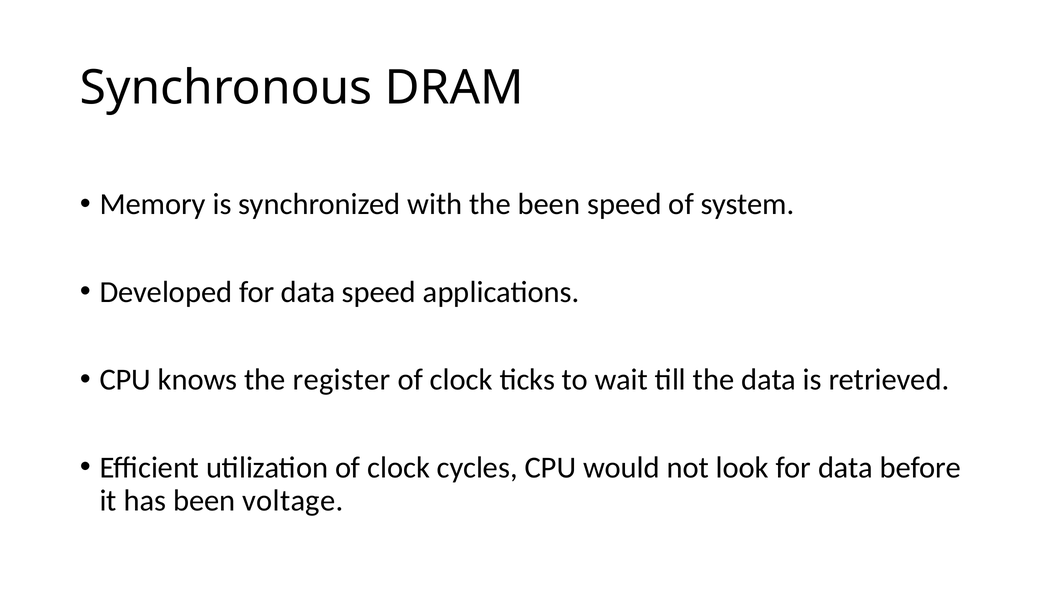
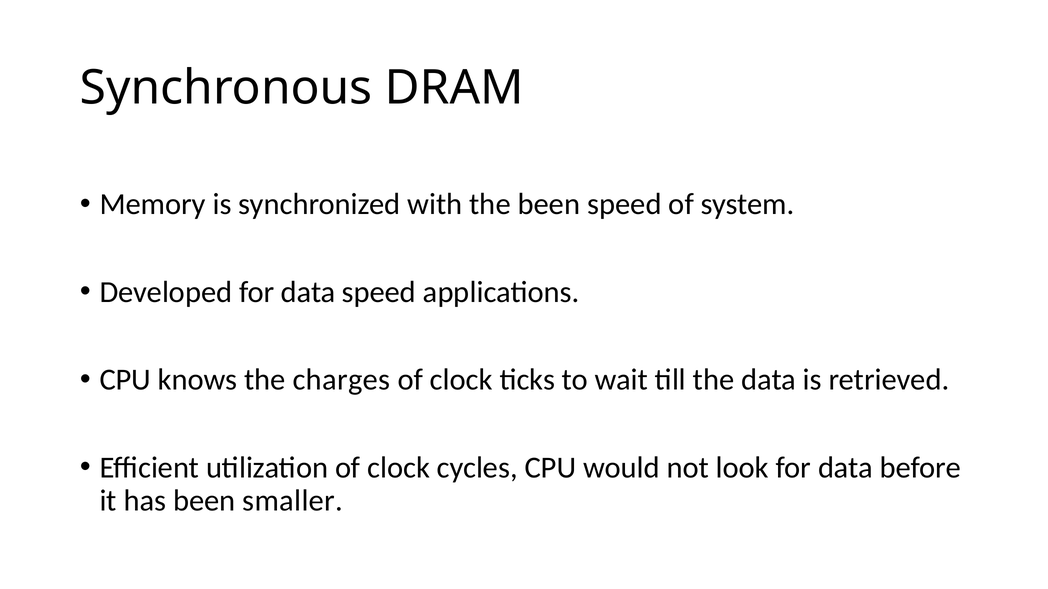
register: register -> charges
voltage: voltage -> smaller
